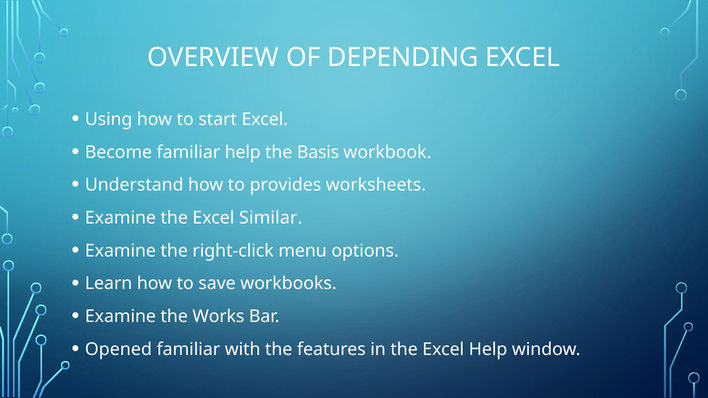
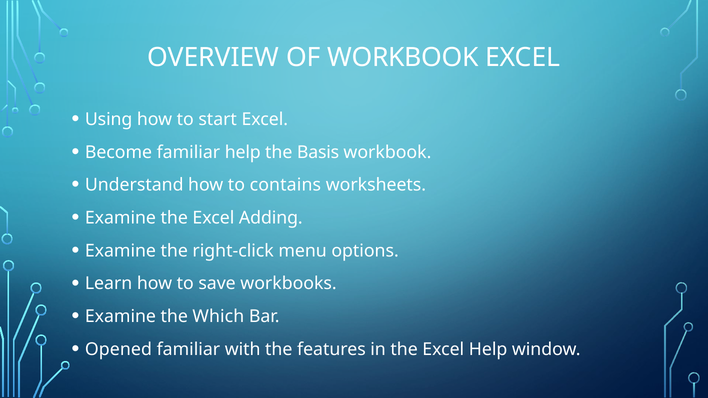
OF DEPENDING: DEPENDING -> WORKBOOK
provides: provides -> contains
Similar: Similar -> Adding
Works: Works -> Which
